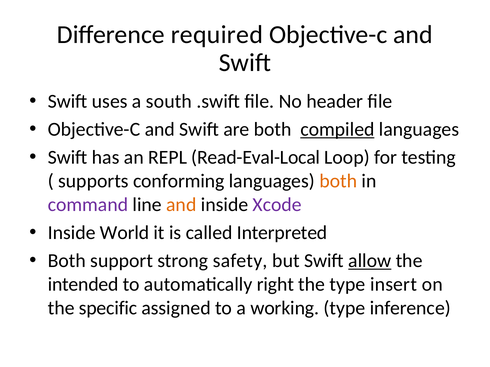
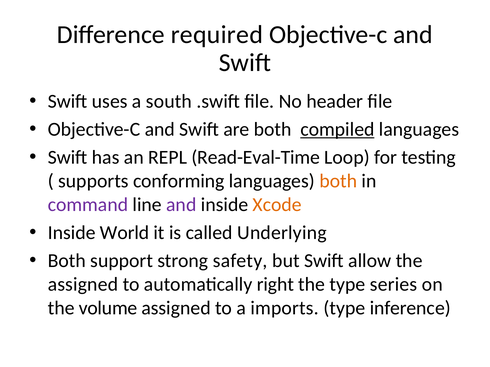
Read-Eval-Local: Read-Eval-Local -> Read-Eval-Time
and at (181, 205) colour: orange -> purple
Xcode colour: purple -> orange
Interpreted: Interpreted -> Underlying
allow underline: present -> none
intended at (83, 285): intended -> assigned
insert: insert -> series
specific: specific -> volume
working: working -> imports
